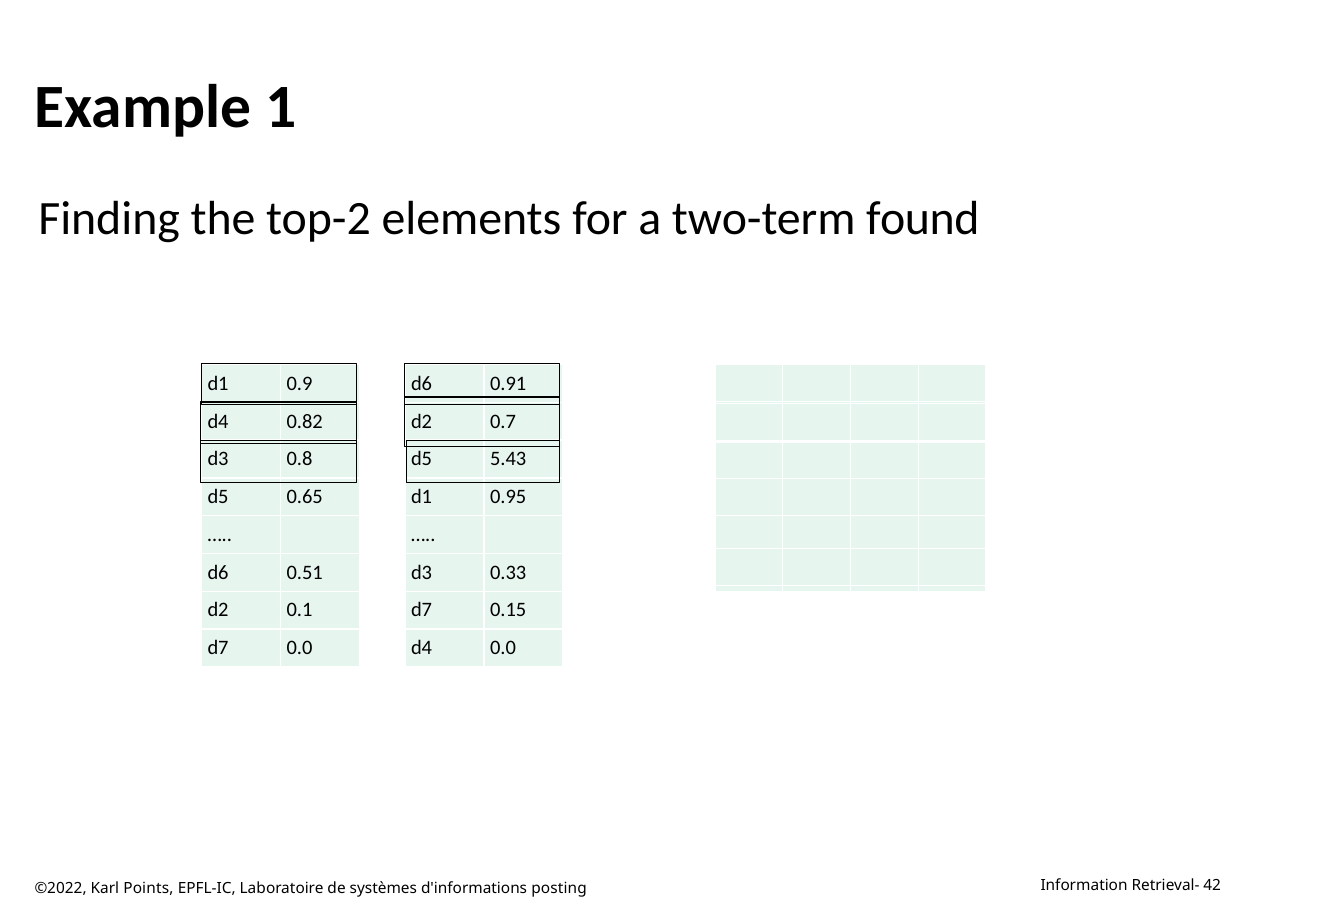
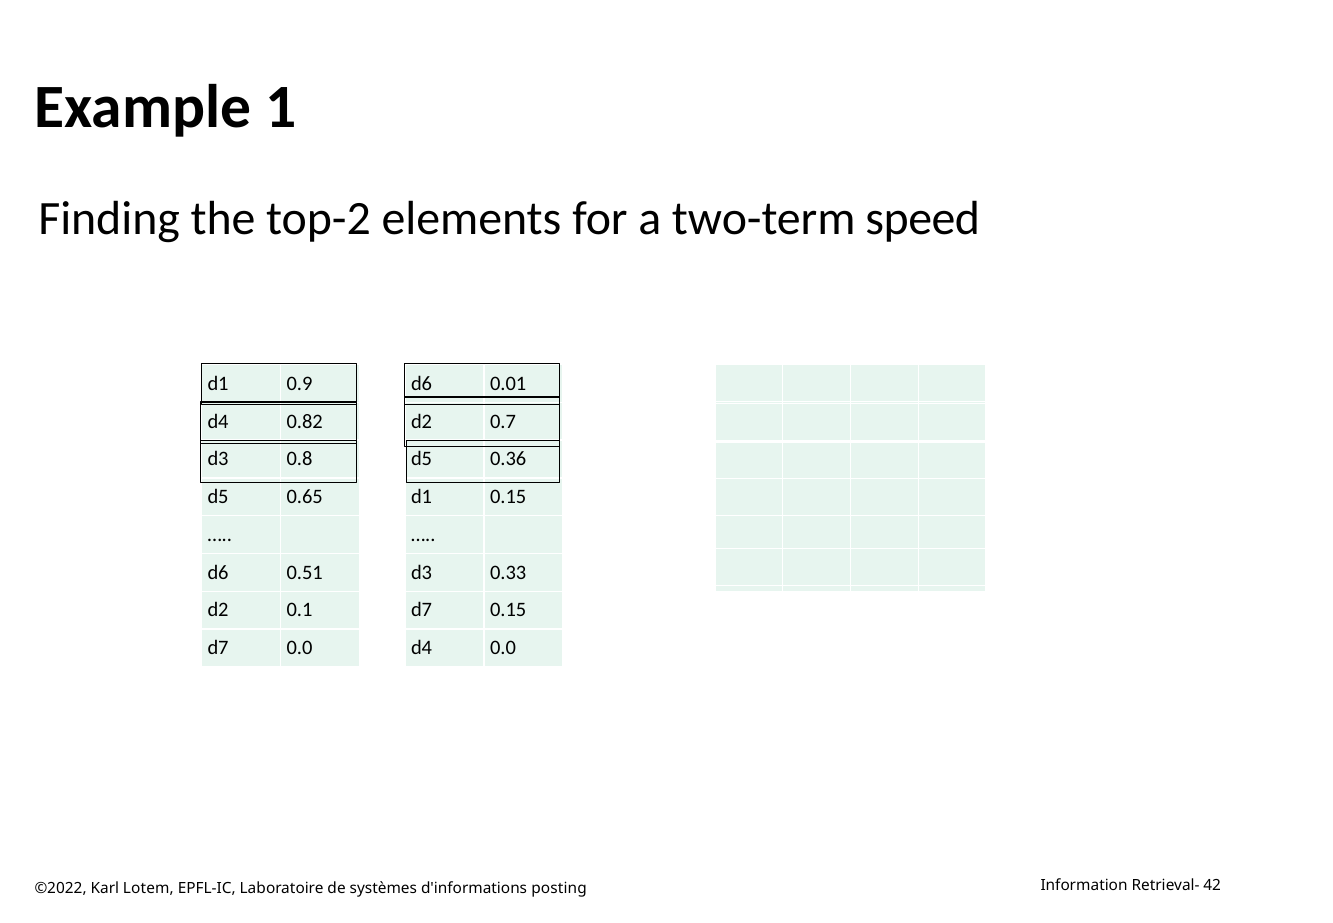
found: found -> speed
0.91: 0.91 -> 0.01
5.43: 5.43 -> 0.36
d1 0.95: 0.95 -> 0.15
Points: Points -> Lotem
